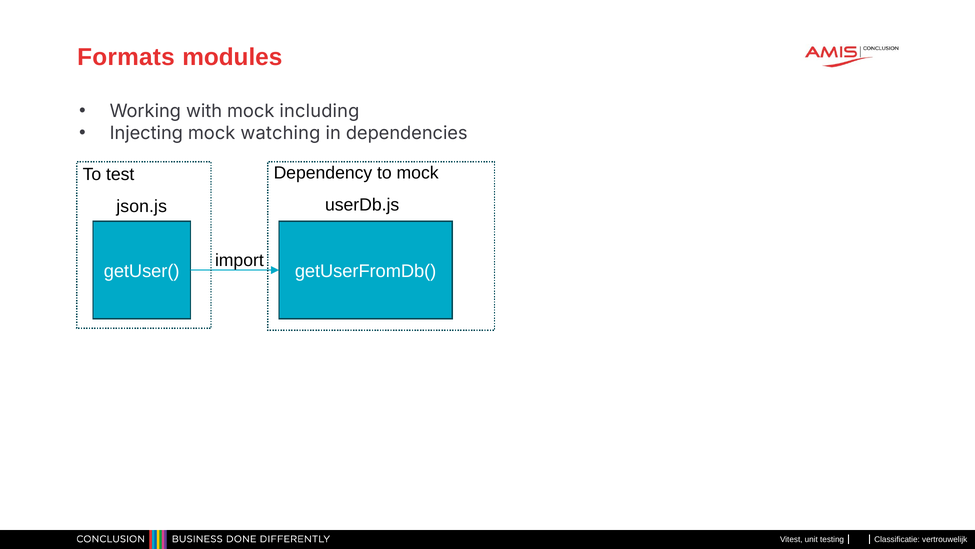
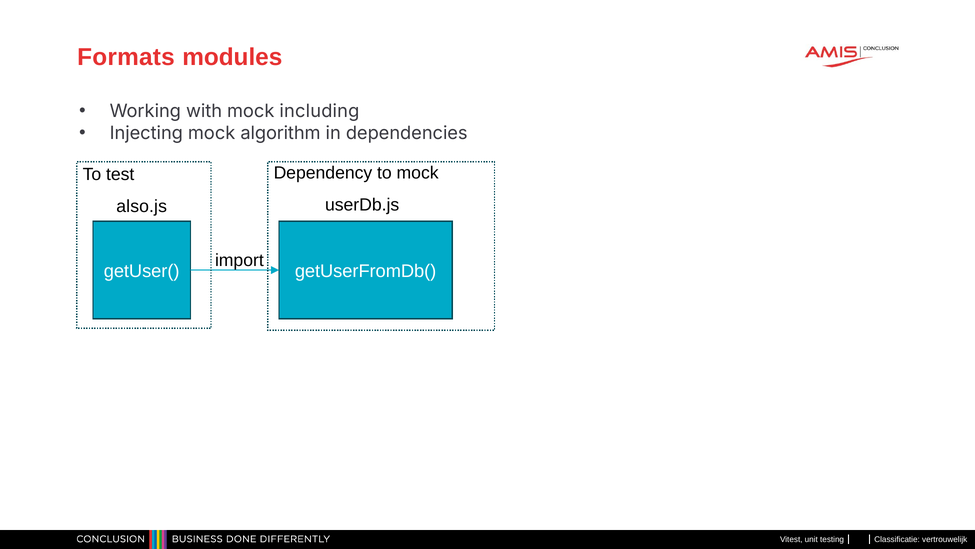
watching: watching -> algorithm
json.js: json.js -> also.js
